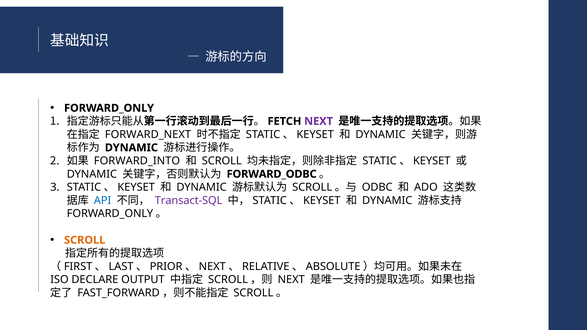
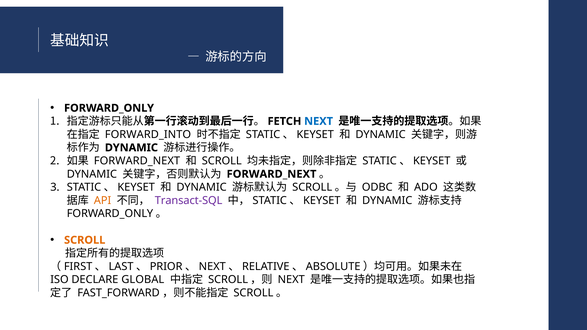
NEXT at (319, 121) colour: purple -> blue
FORWARD_NEXT: FORWARD_NEXT -> FORWARD_INTO
FORWARD_INTO at (137, 161): FORWARD_INTO -> FORWARD_NEXT
FORWARD_ODBC at (272, 174): FORWARD_ODBC -> FORWARD_NEXT
API colour: blue -> orange
OUTPUT: OUTPUT -> GLOBAL
